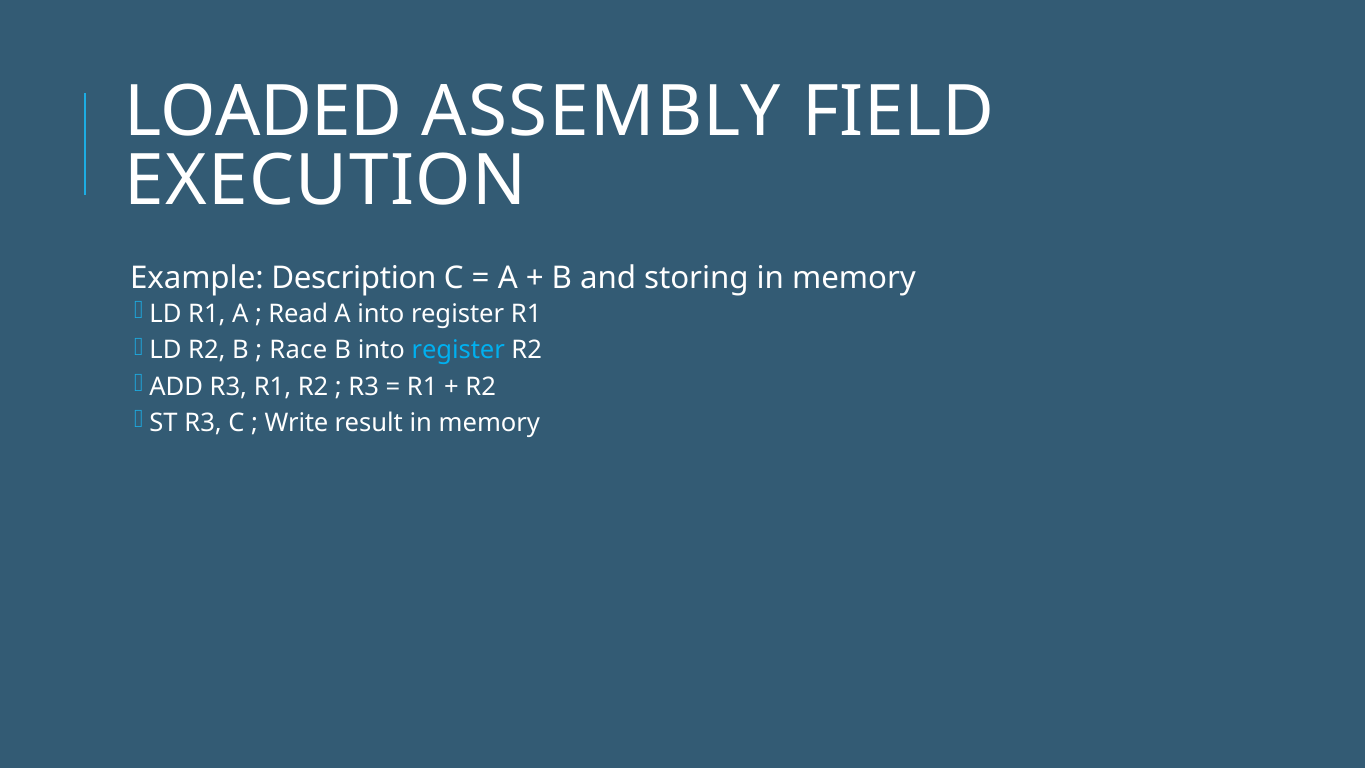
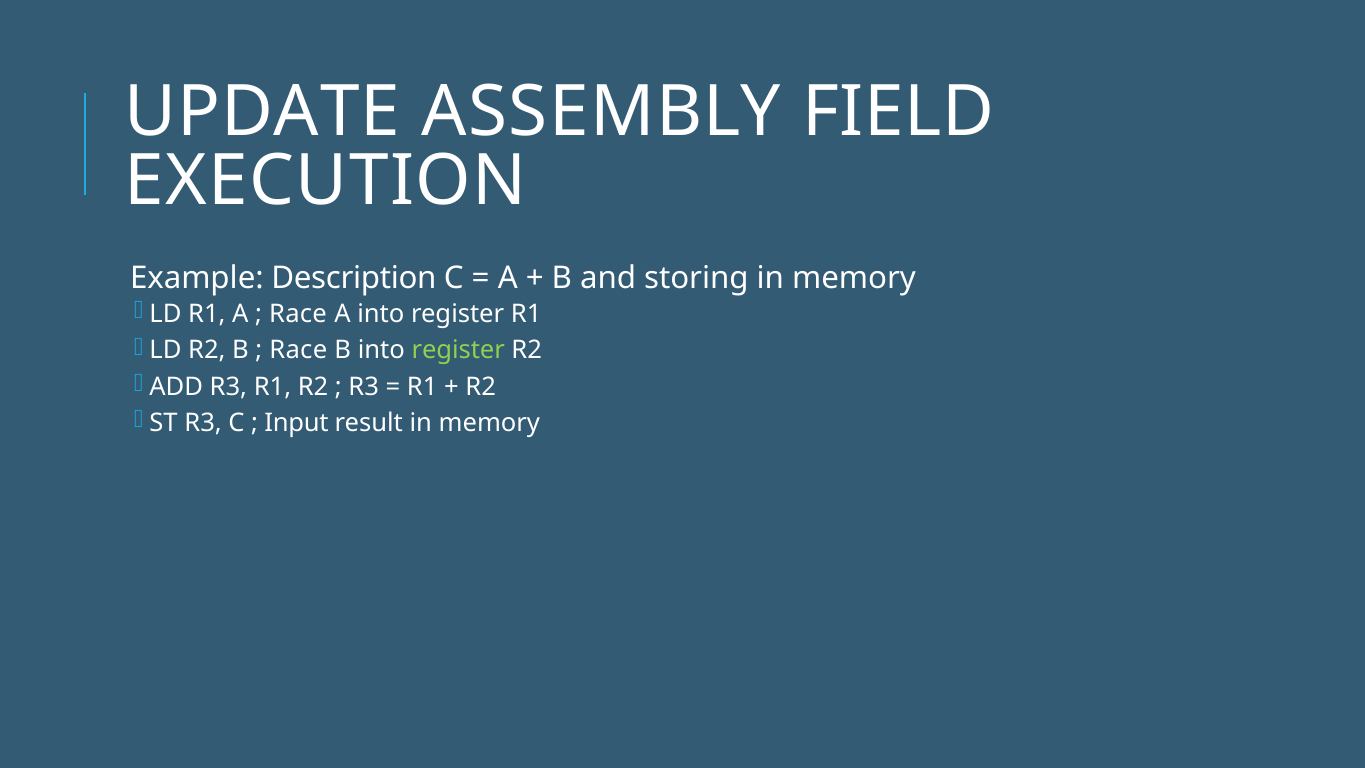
LOADED: LOADED -> UPDATE
Read at (298, 314): Read -> Race
register at (458, 350) colour: light blue -> light green
Write: Write -> Input
